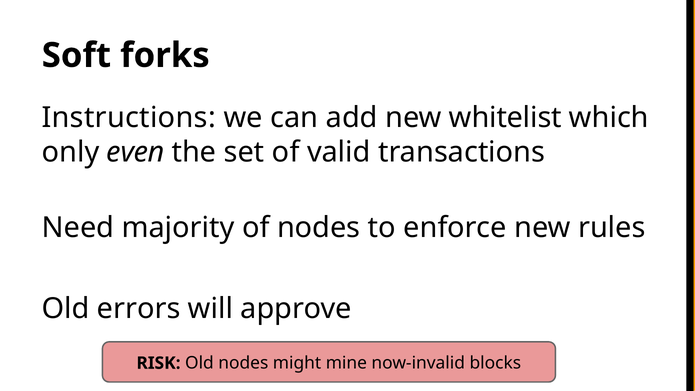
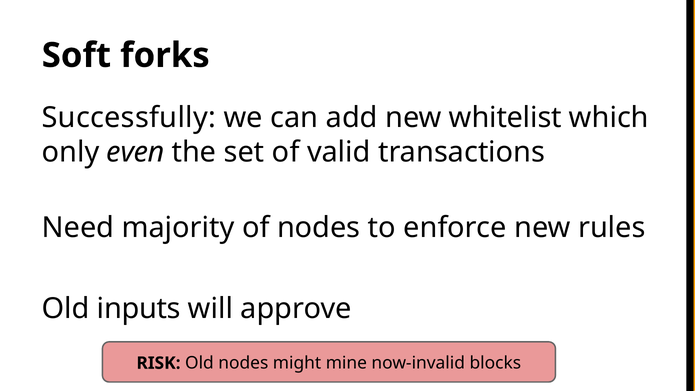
Instructions: Instructions -> Successfully
errors: errors -> inputs
